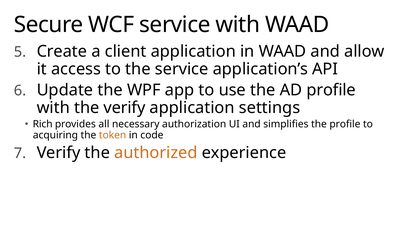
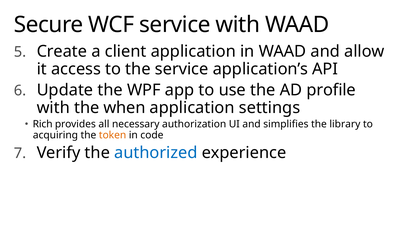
the verify: verify -> when
the profile: profile -> library
authorized colour: orange -> blue
